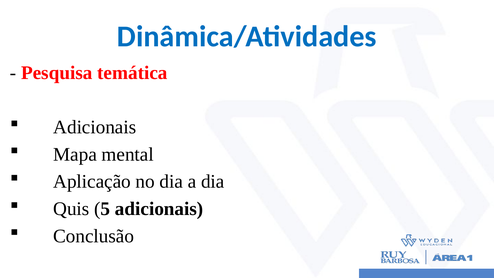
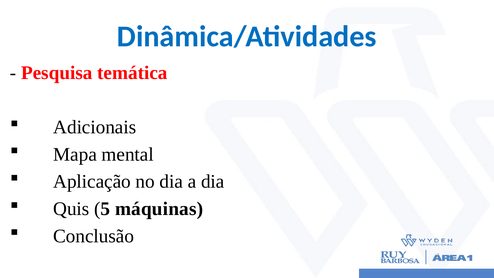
5 adicionais: adicionais -> máquinas
